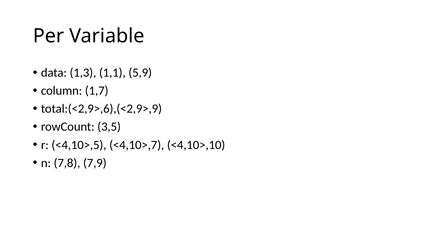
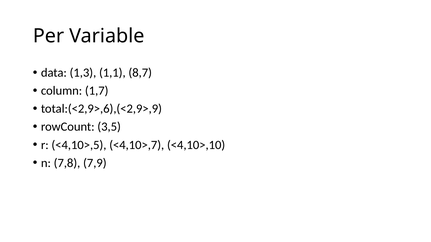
5,9: 5,9 -> 8,7
